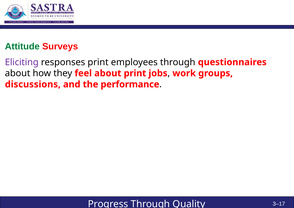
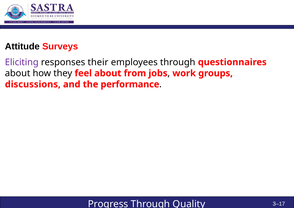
Attitude colour: green -> black
responses print: print -> their
about print: print -> from
